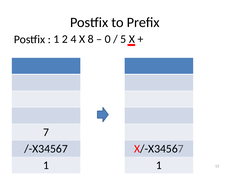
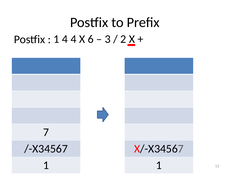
1 2: 2 -> 4
8: 8 -> 6
0: 0 -> 3
5: 5 -> 2
